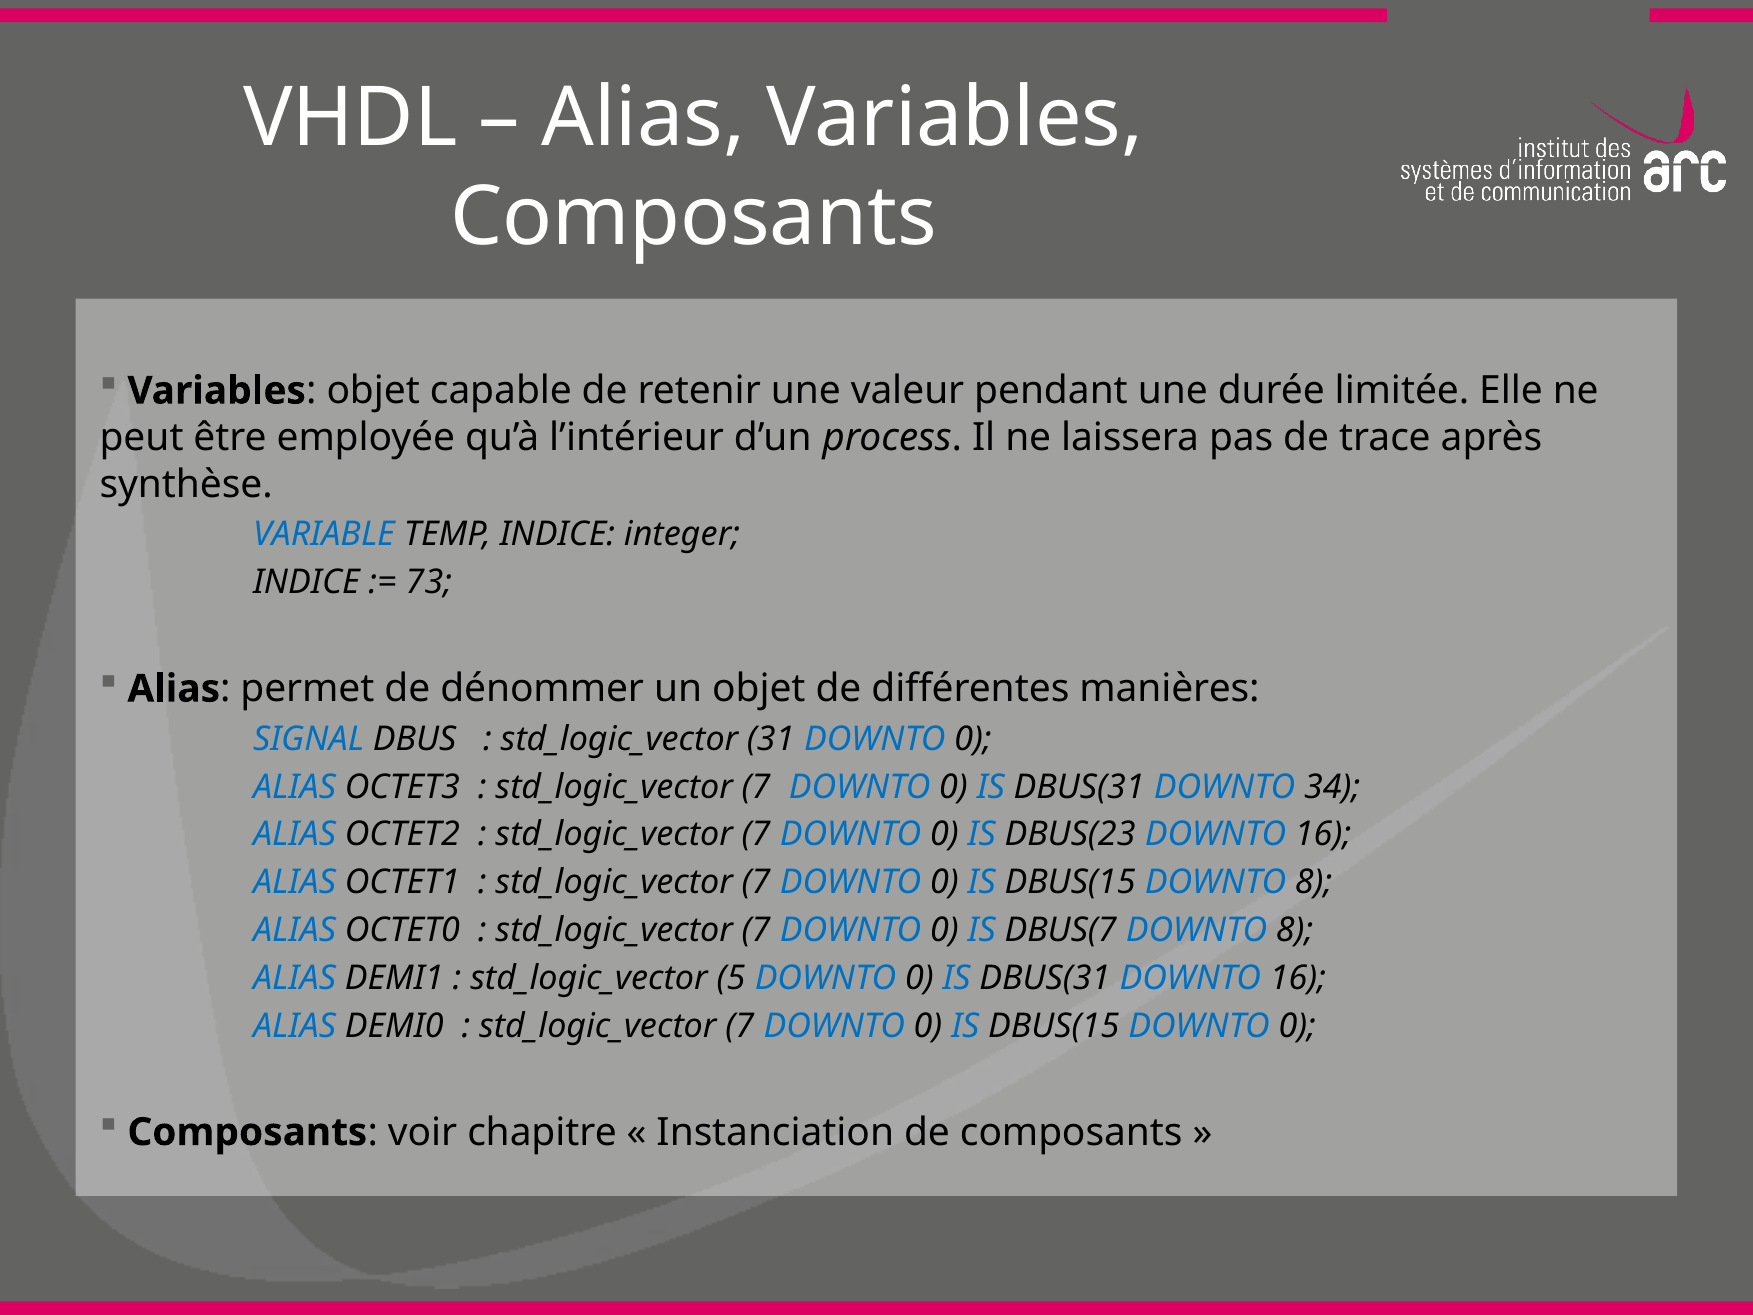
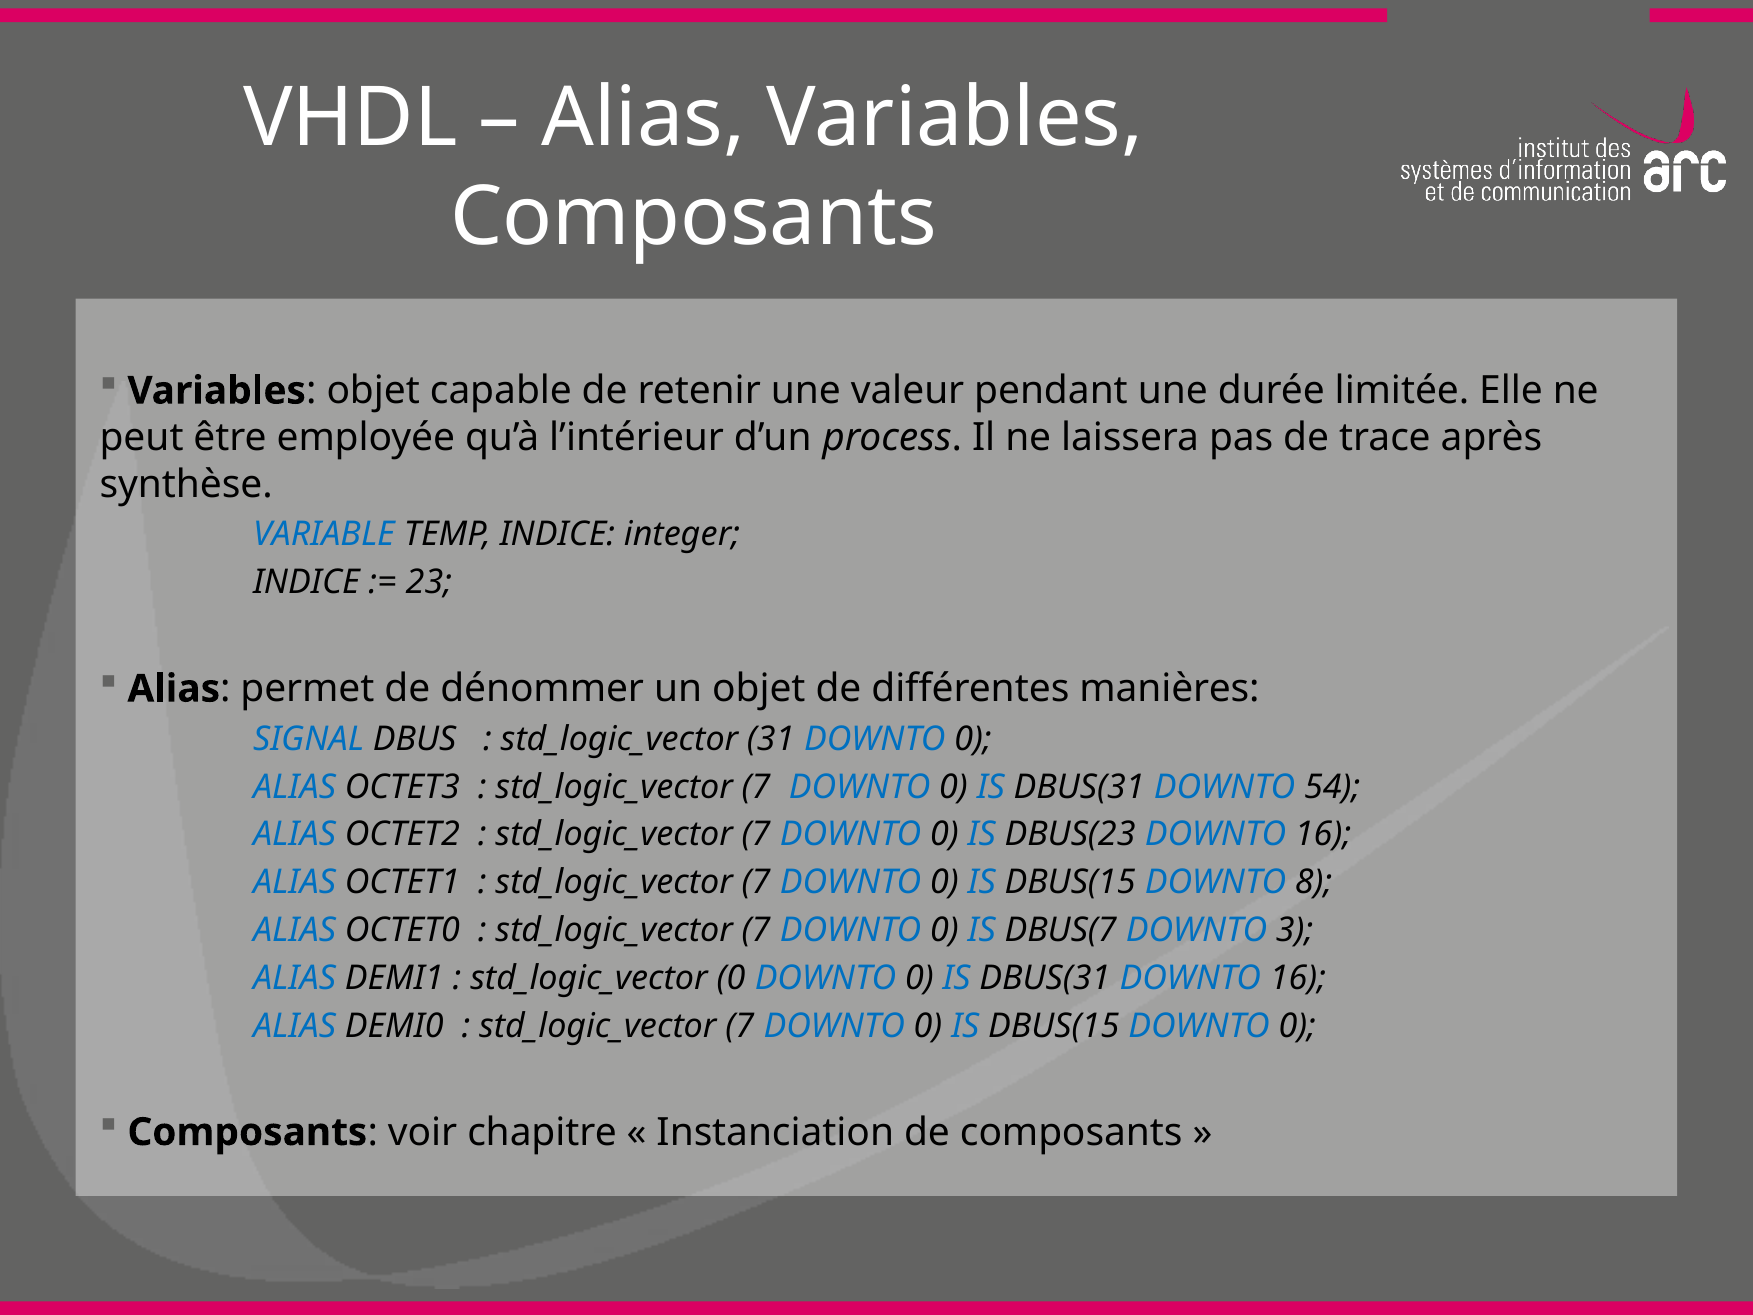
73: 73 -> 23
34: 34 -> 54
DBUS(7 DOWNTO 8: 8 -> 3
std_logic_vector 5: 5 -> 0
